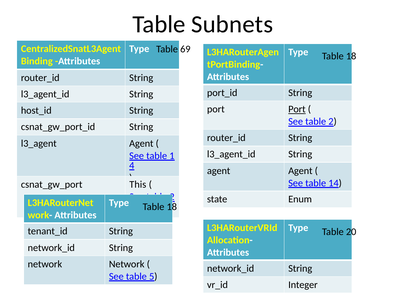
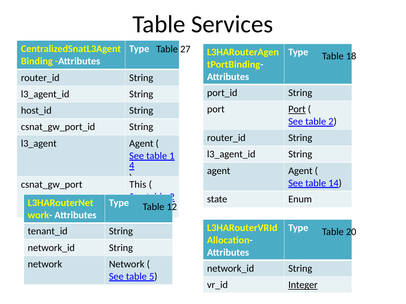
Subnets: Subnets -> Services
69: 69 -> 27
18 at (172, 207): 18 -> 12
Integer underline: none -> present
